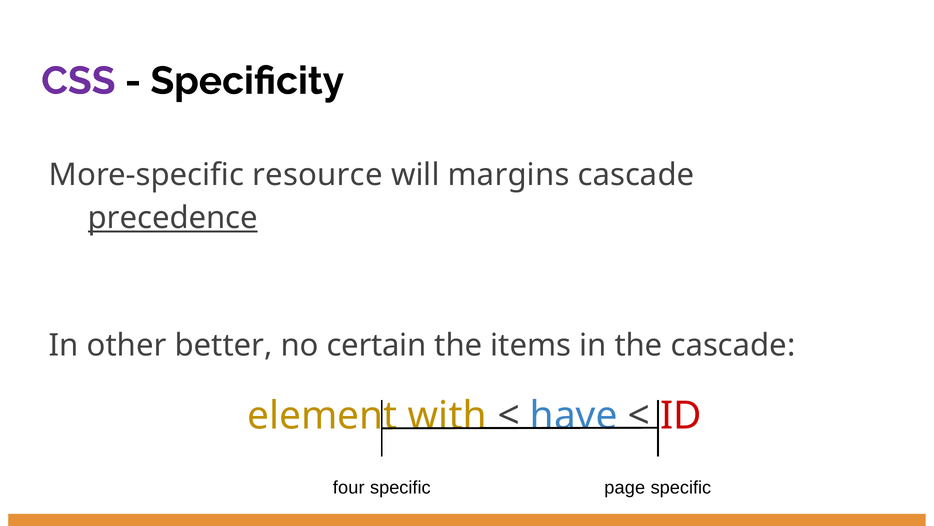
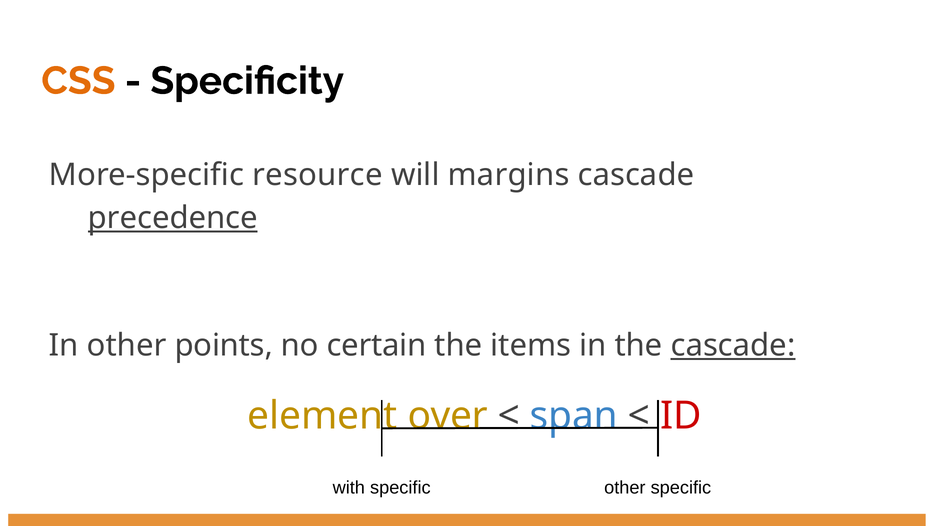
CSS colour: purple -> orange
better: better -> points
cascade at (733, 345) underline: none -> present
with: with -> over
have: have -> span
four: four -> with
specific page: page -> other
